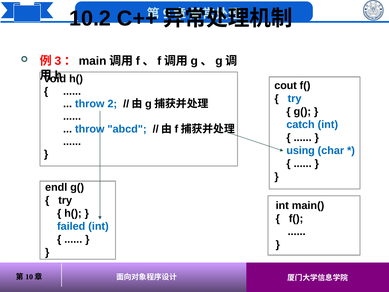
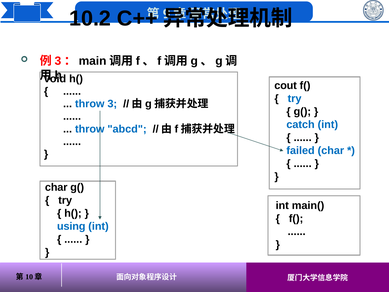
2: 2 -> 3
using: using -> failed
endl at (56, 187): endl -> char
failed: failed -> using
